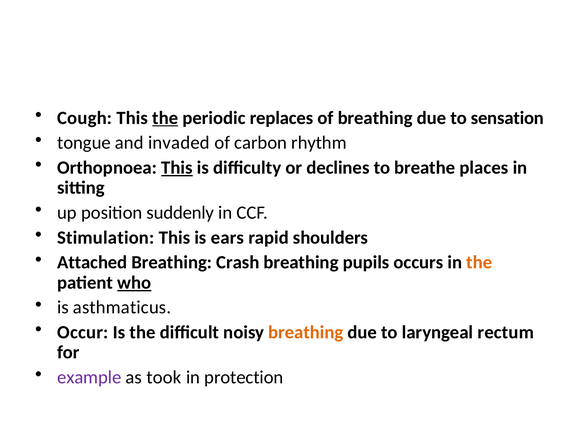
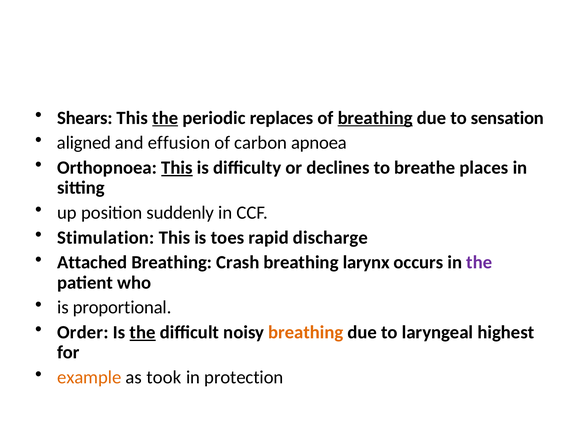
Cough: Cough -> Shears
breathing at (375, 118) underline: none -> present
tongue: tongue -> aligned
invaded: invaded -> effusion
rhythm: rhythm -> apnoea
ears: ears -> toes
shoulders: shoulders -> discharge
pupils: pupils -> larynx
the at (479, 263) colour: orange -> purple
who underline: present -> none
asthmaticus: asthmaticus -> proportional
Occur: Occur -> Order
the at (143, 333) underline: none -> present
rectum: rectum -> highest
example colour: purple -> orange
